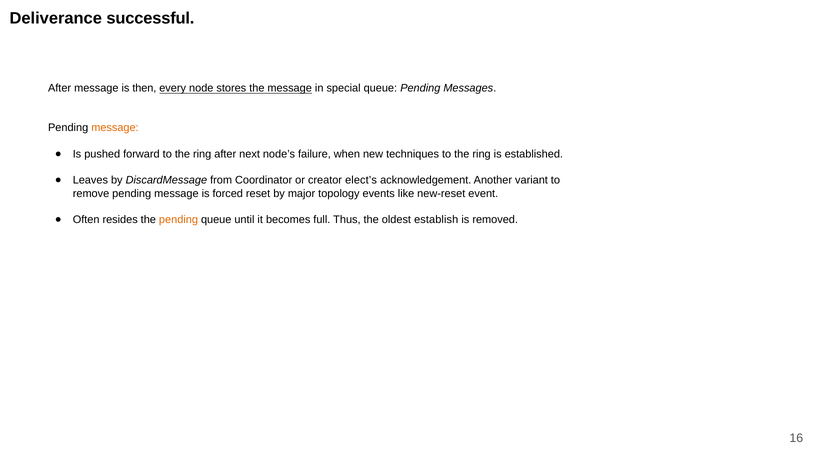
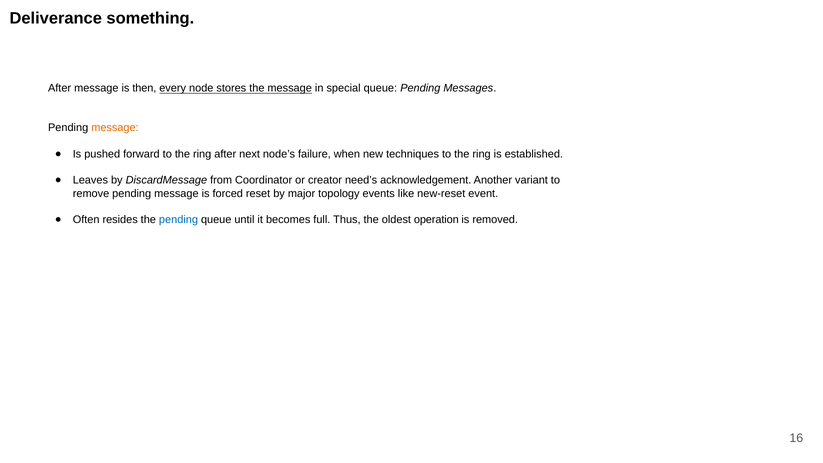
successful: successful -> something
elect’s: elect’s -> need’s
pending at (178, 220) colour: orange -> blue
establish: establish -> operation
